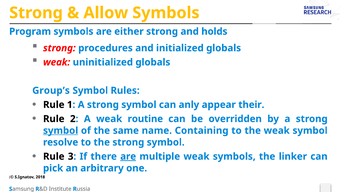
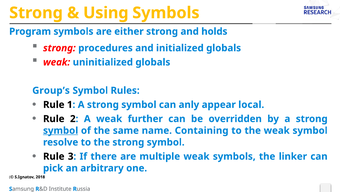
Allow: Allow -> Using
their: their -> local
routine: routine -> further
are at (128, 156) underline: present -> none
